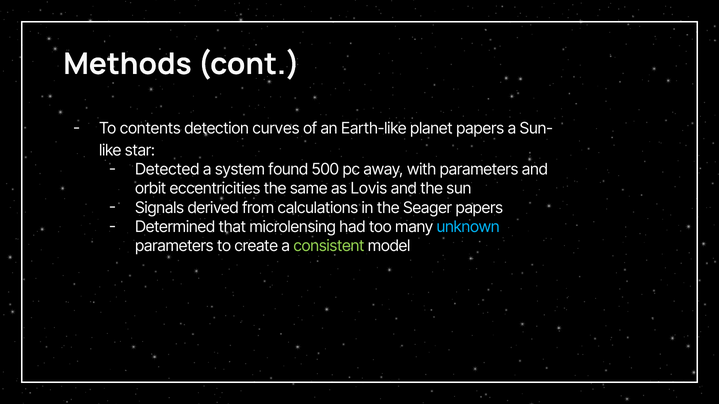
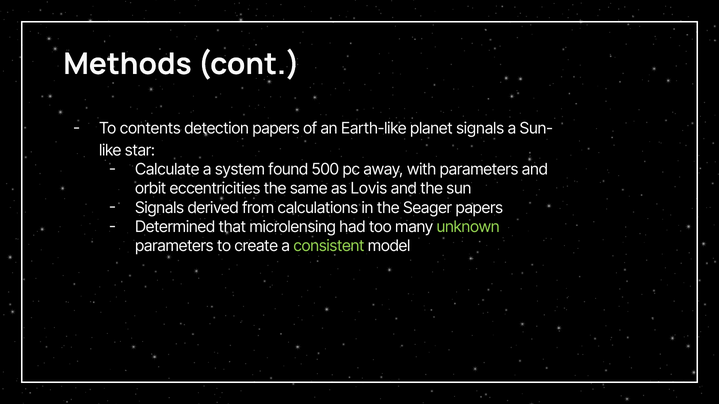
detection curves: curves -> papers
planet papers: papers -> signals
Detected: Detected -> Calculate
unknown colour: light blue -> light green
